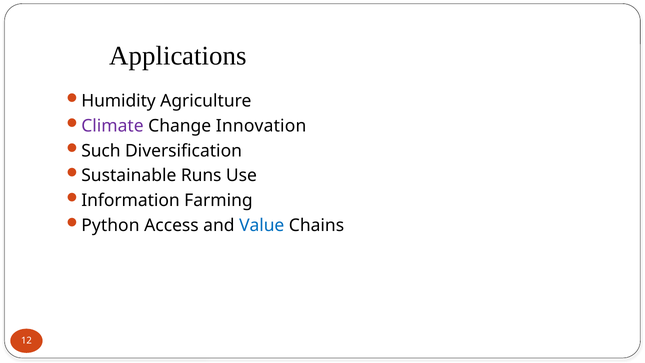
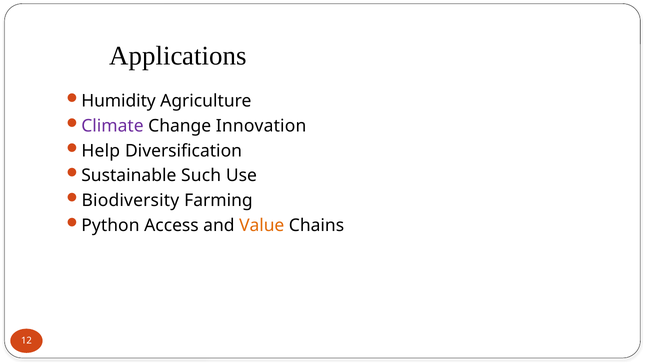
Such: Such -> Help
Runs: Runs -> Such
Information: Information -> Biodiversity
Value colour: blue -> orange
